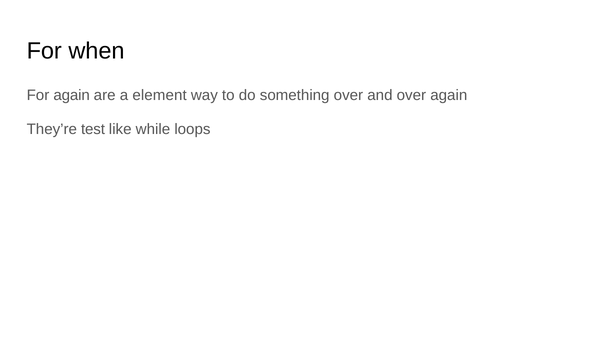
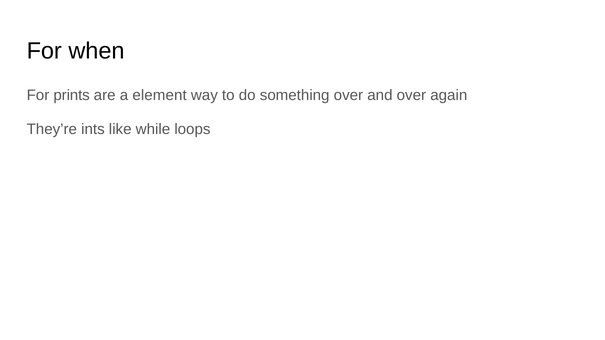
For again: again -> prints
test: test -> ints
